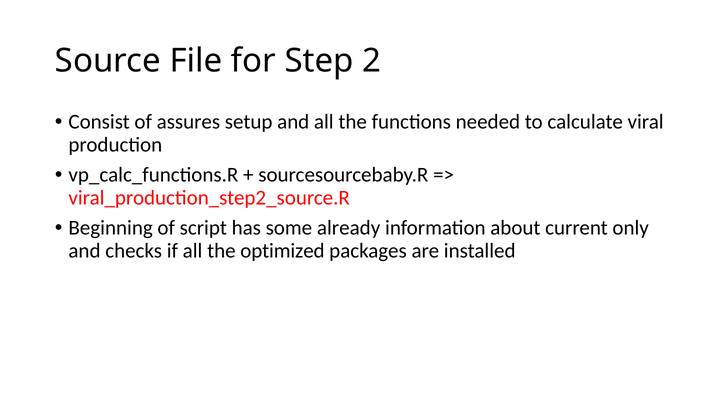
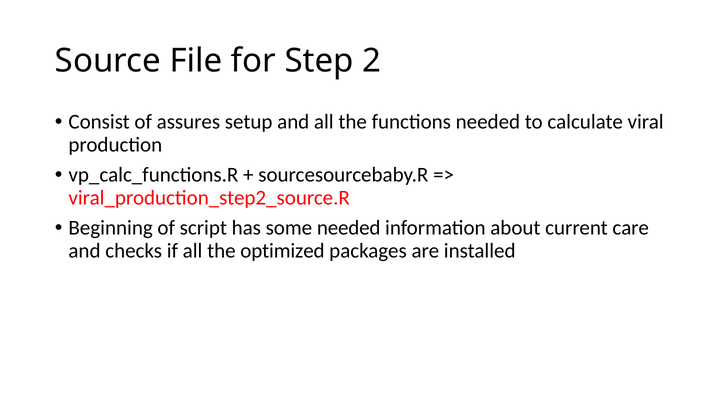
some already: already -> needed
only: only -> care
